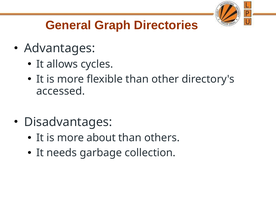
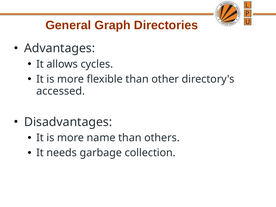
about: about -> name
